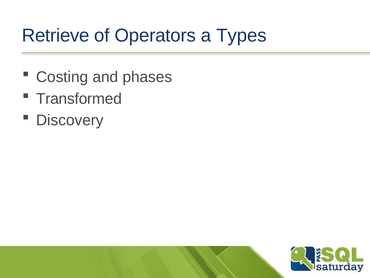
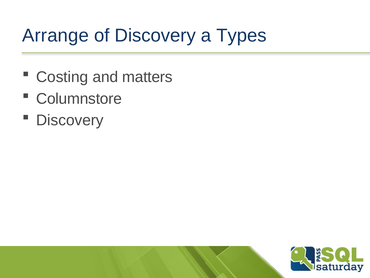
Retrieve: Retrieve -> Arrange
of Operators: Operators -> Discovery
phases: phases -> matters
Transformed: Transformed -> Columnstore
